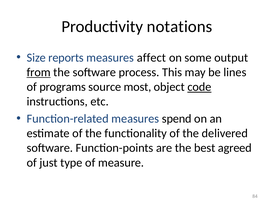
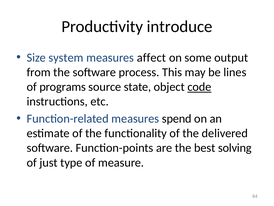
notations: notations -> introduce
reports: reports -> system
from underline: present -> none
most: most -> state
agreed: agreed -> solving
